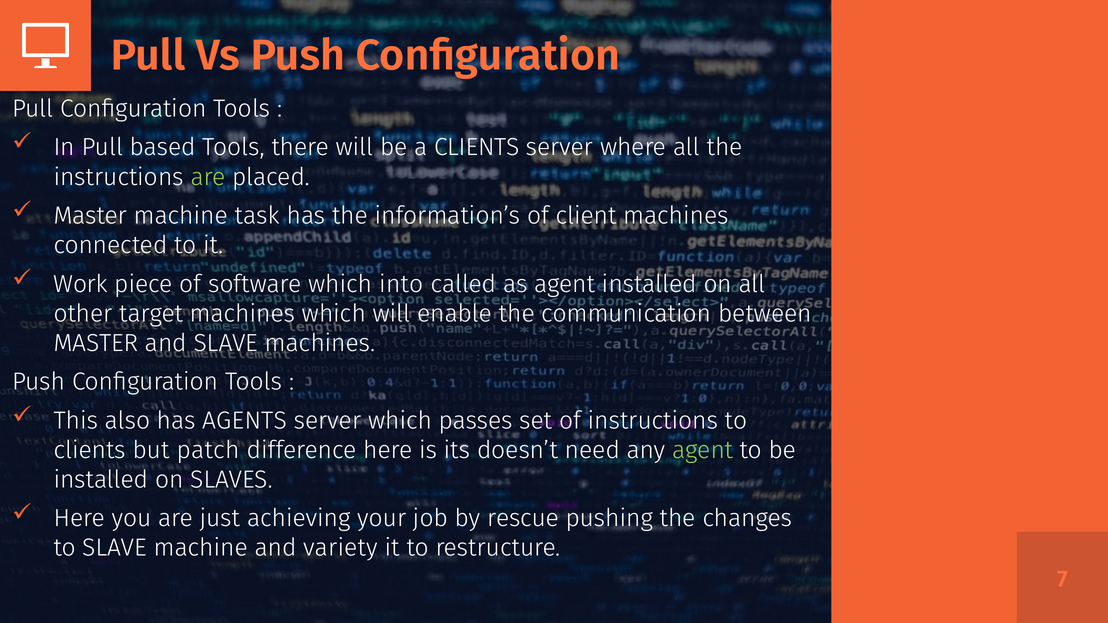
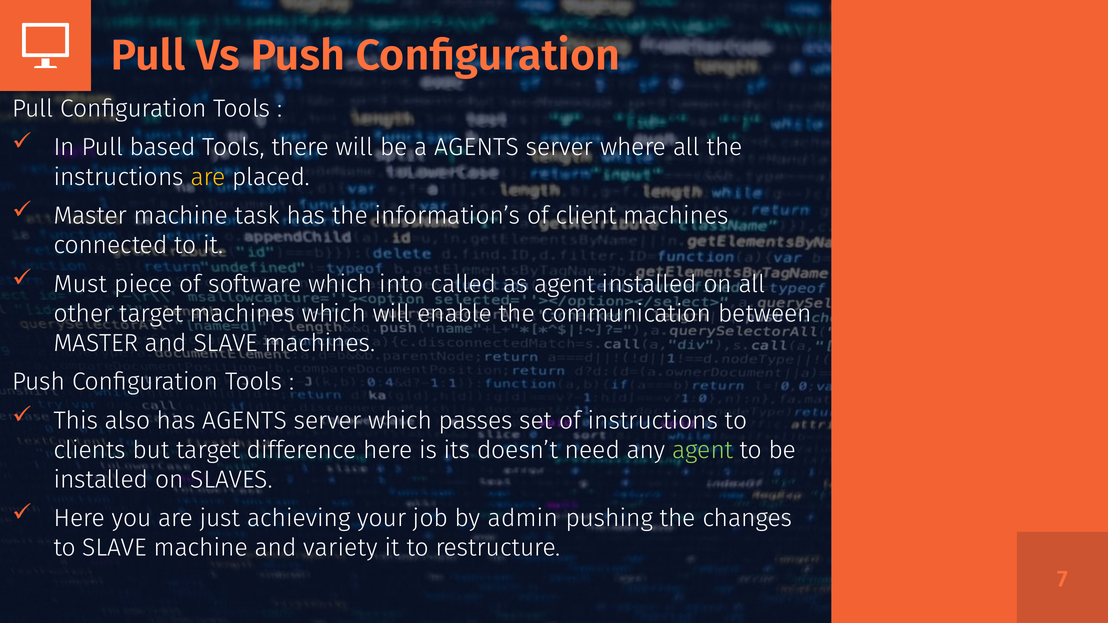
a CLIENTS: CLIENTS -> AGENTS
are at (208, 177) colour: light green -> yellow
Work: Work -> Must
but patch: patch -> target
rescue: rescue -> admin
